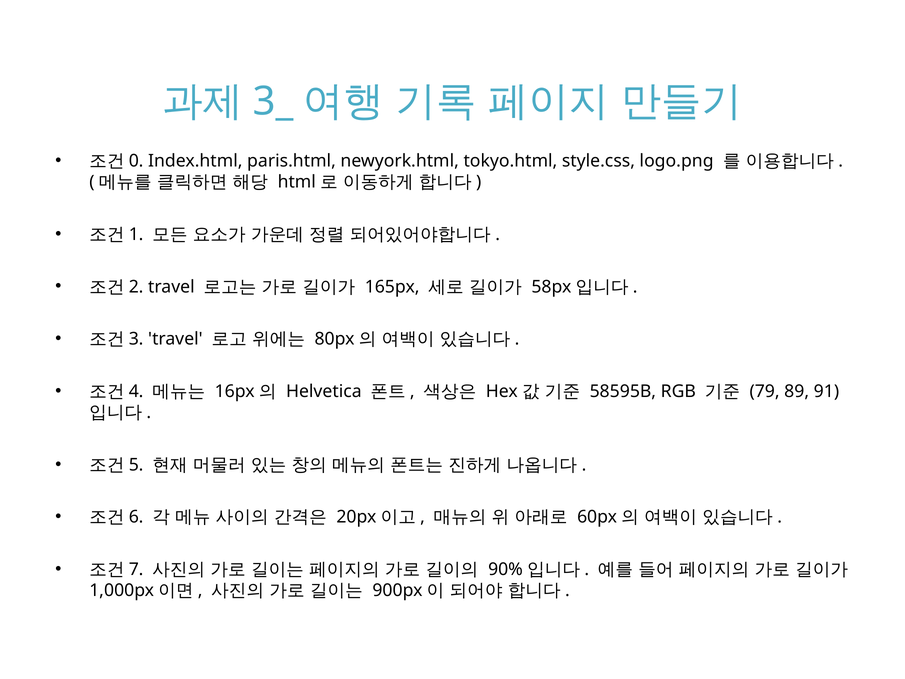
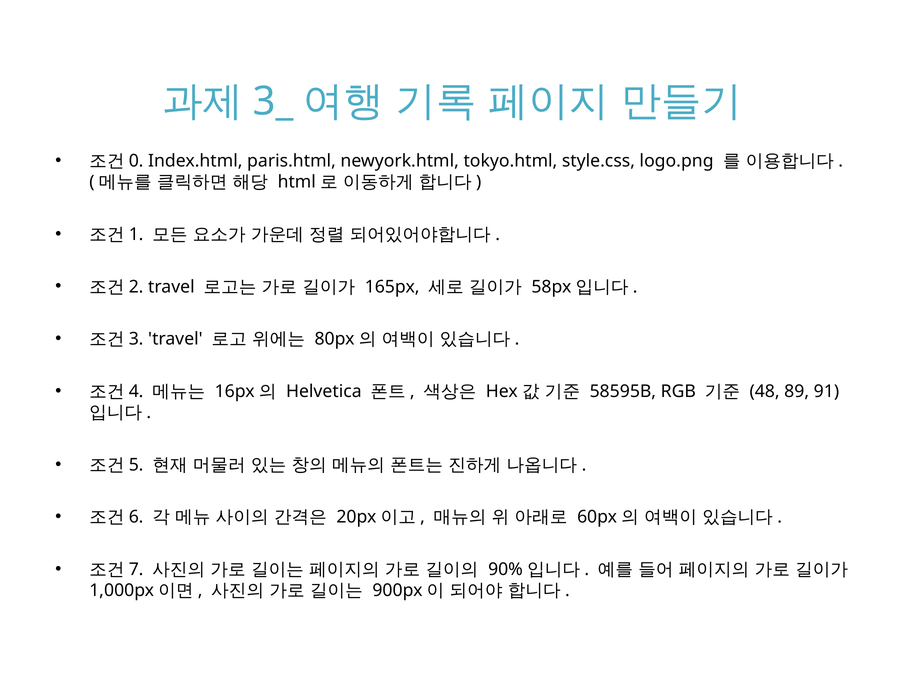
79: 79 -> 48
